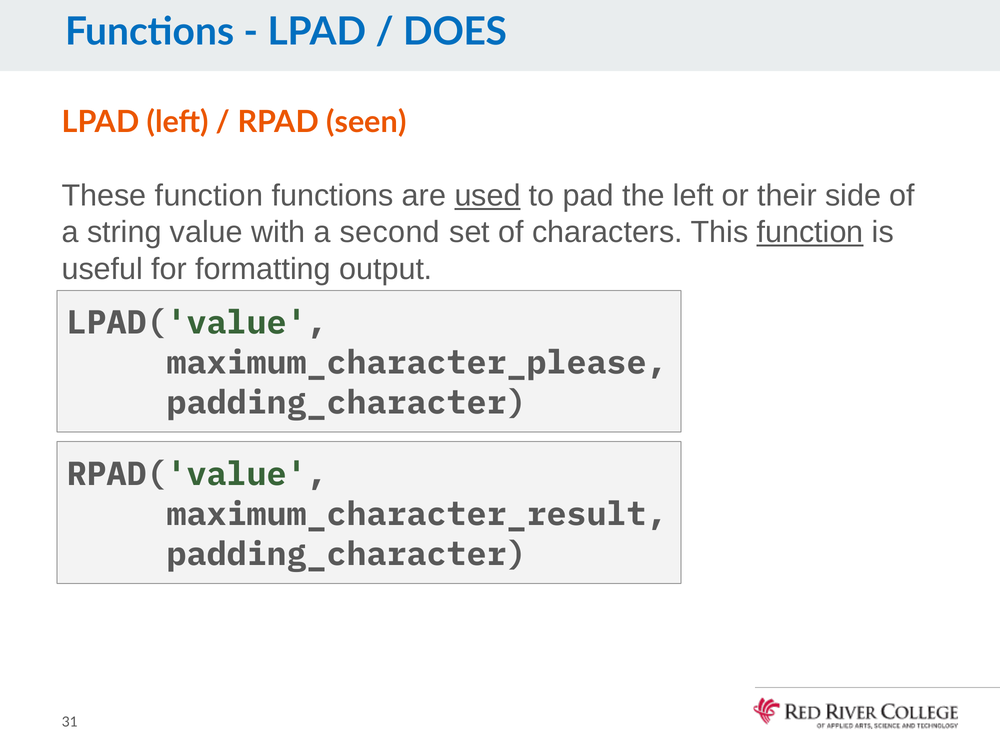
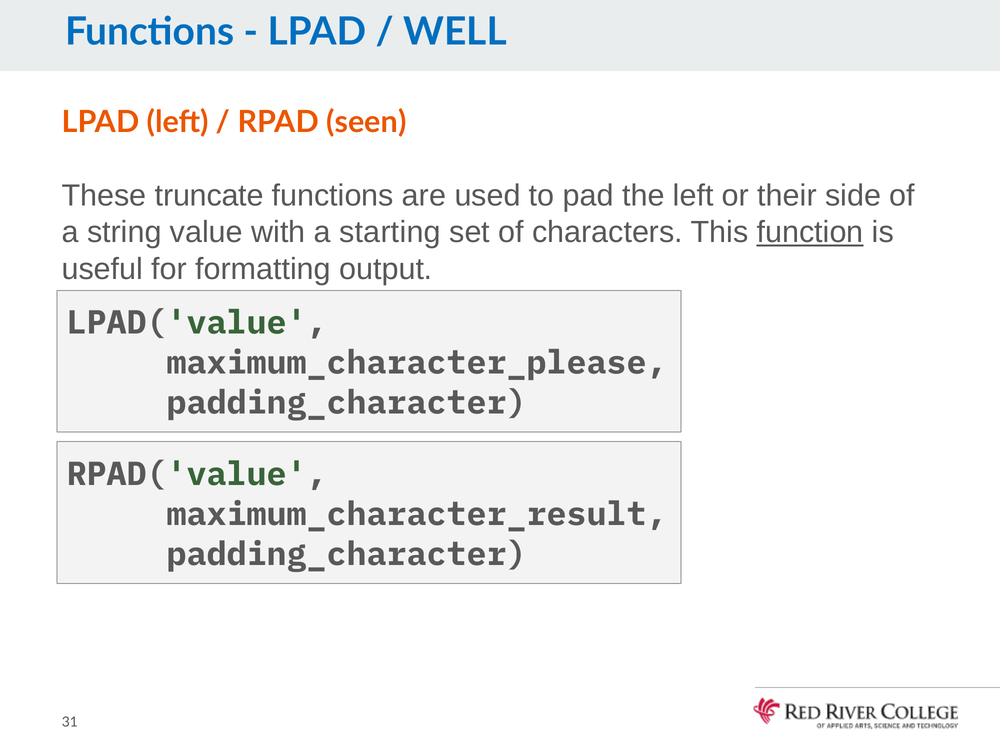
DOES: DOES -> WELL
These function: function -> truncate
used underline: present -> none
second: second -> starting
